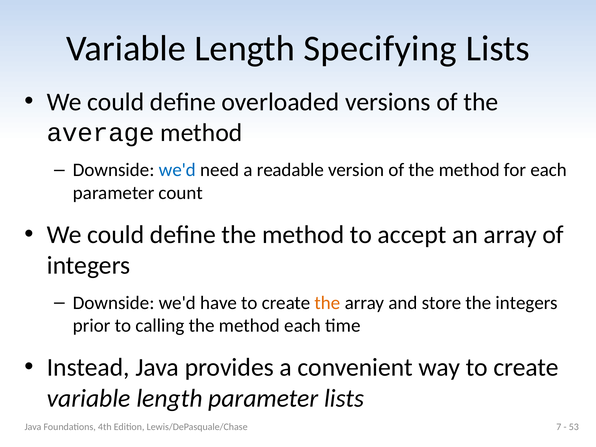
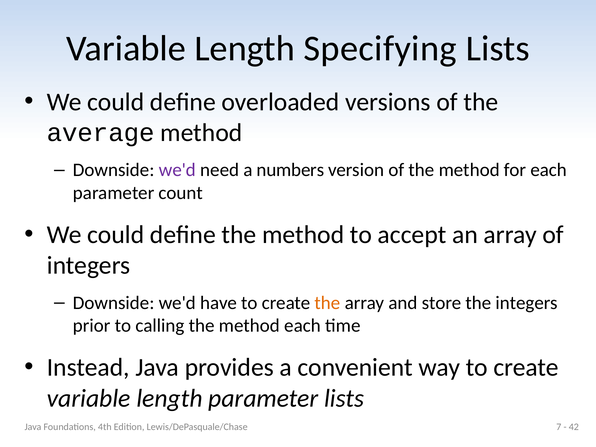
we'd at (177, 170) colour: blue -> purple
readable: readable -> numbers
53: 53 -> 42
